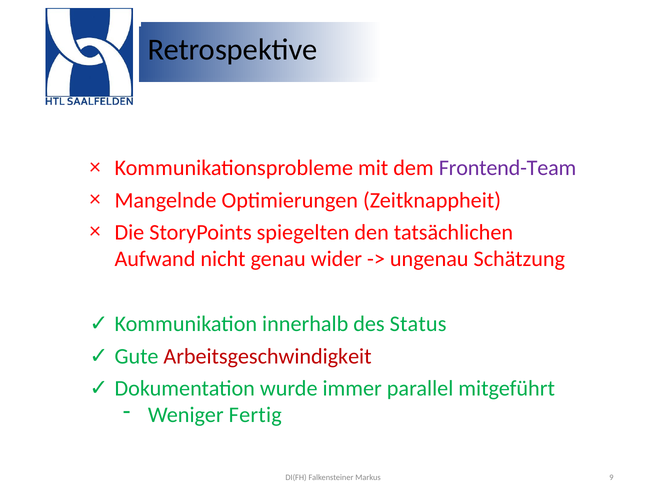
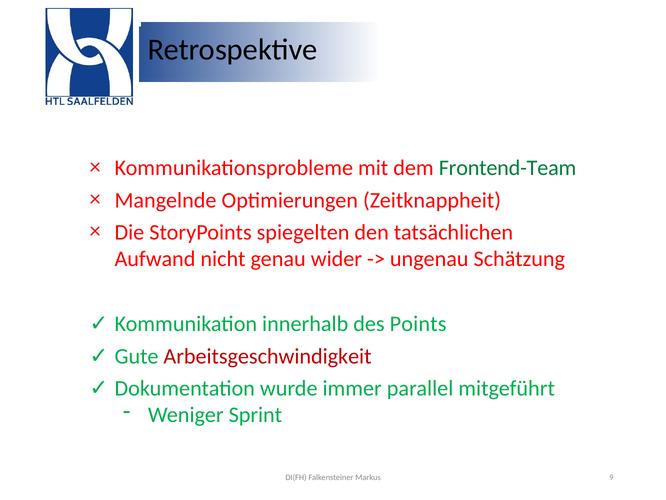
Frontend-Team colour: purple -> green
Status: Status -> Points
Fertig: Fertig -> Sprint
